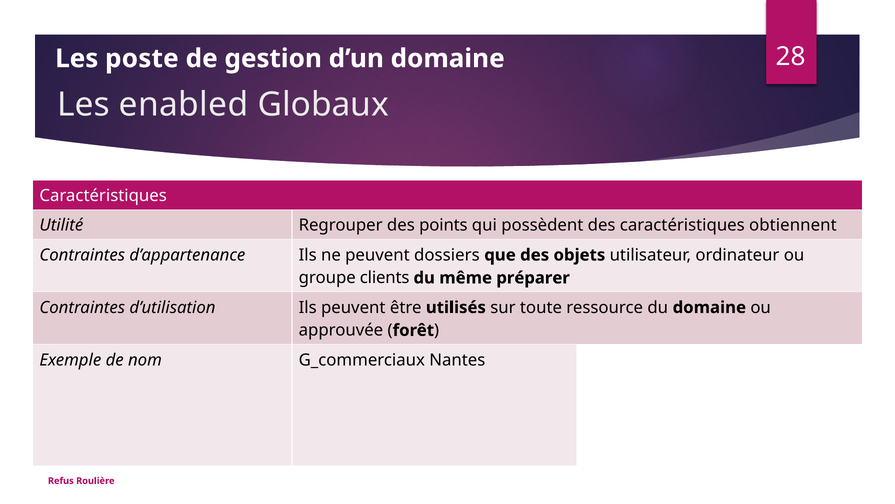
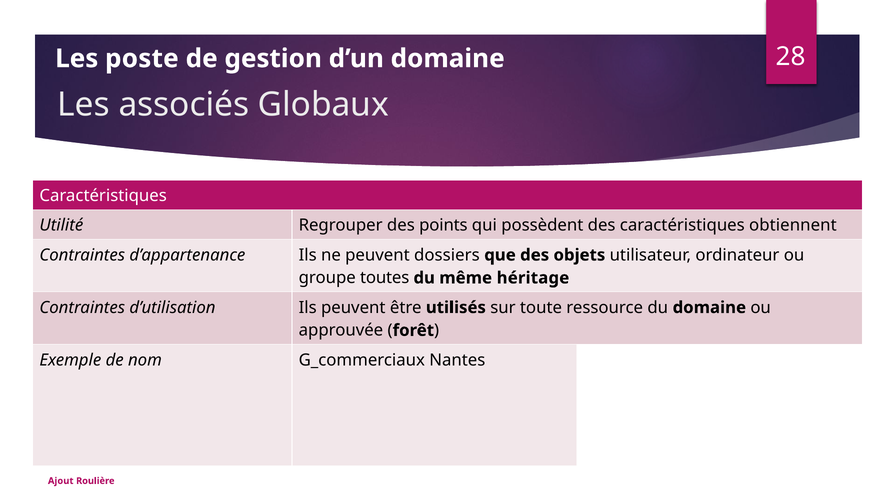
enabled: enabled -> associés
clients: clients -> toutes
préparer: préparer -> héritage
Refus: Refus -> Ajout
